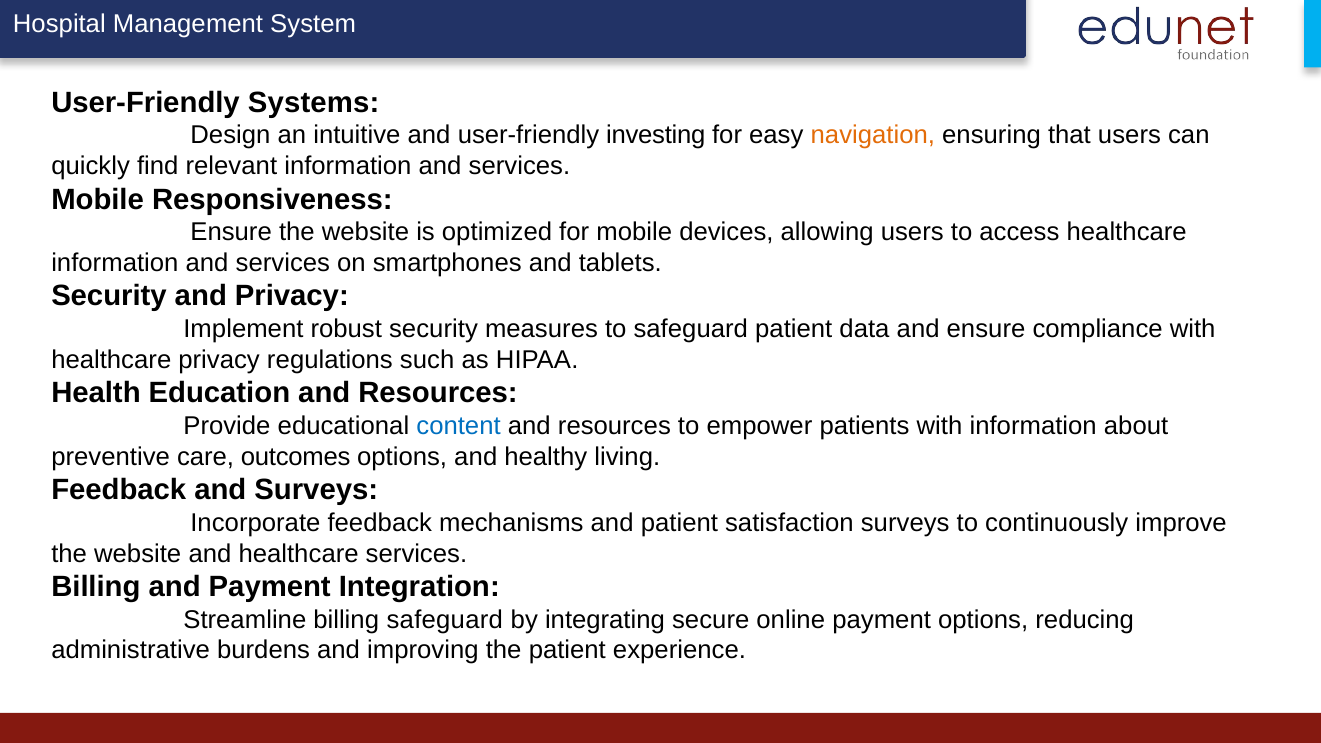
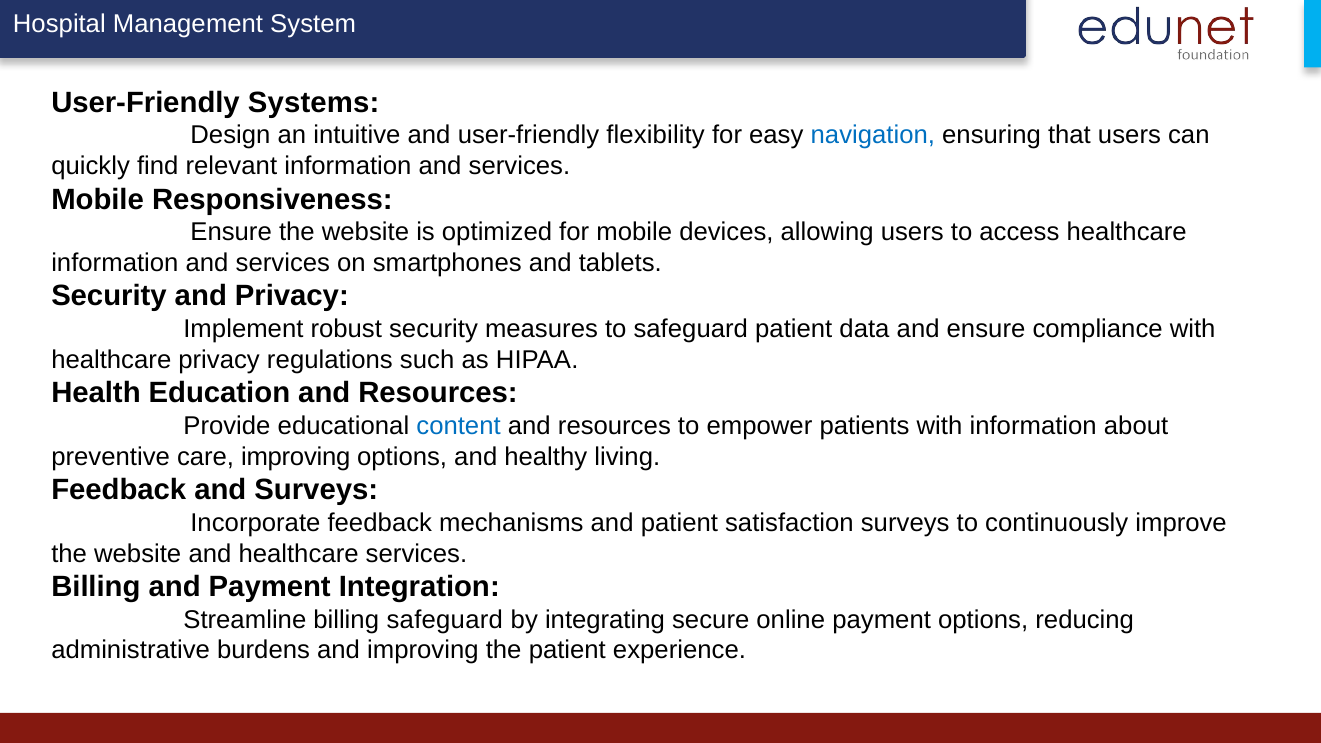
investing: investing -> flexibility
navigation colour: orange -> blue
care outcomes: outcomes -> improving
